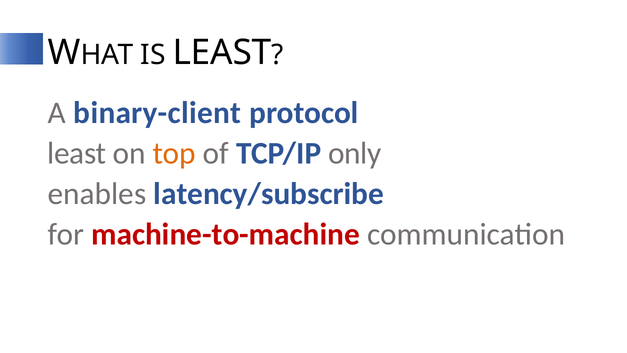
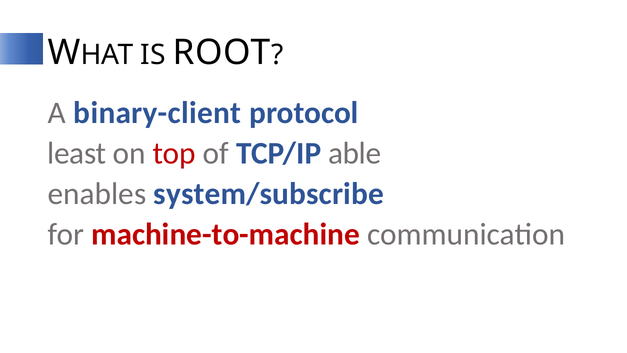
IS LEAST: LEAST -> ROOT
top colour: orange -> red
only: only -> able
latency/subscribe: latency/subscribe -> system/subscribe
